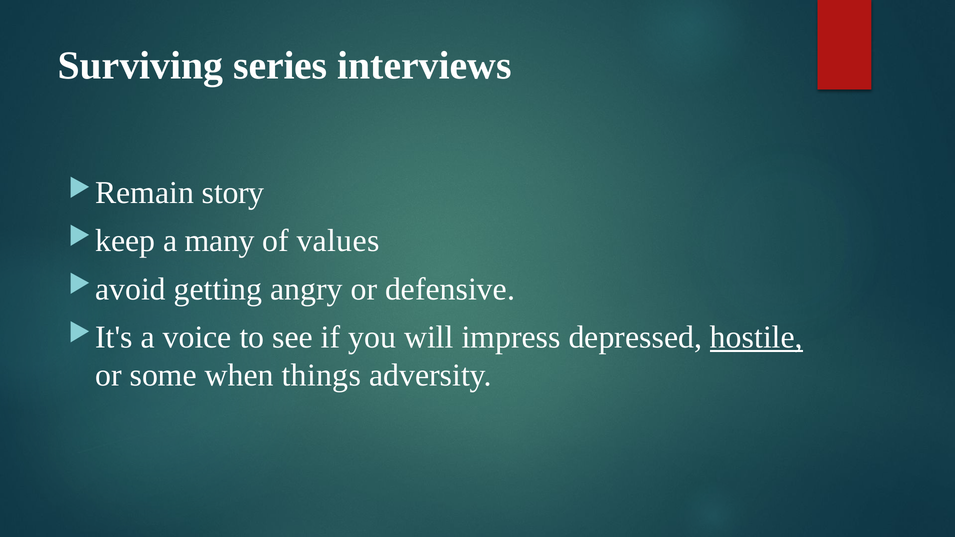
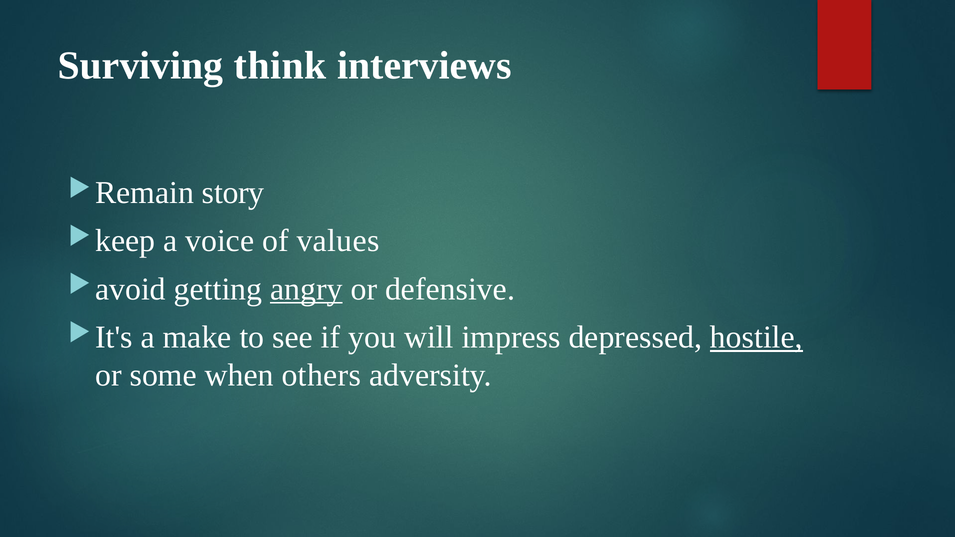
series: series -> think
many: many -> voice
angry underline: none -> present
voice: voice -> make
things: things -> others
